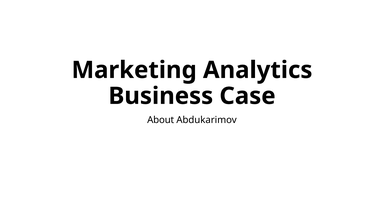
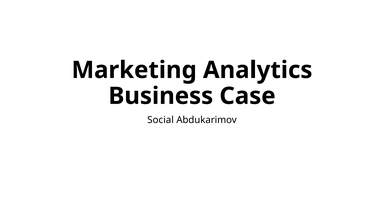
About: About -> Social
